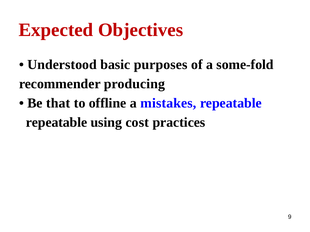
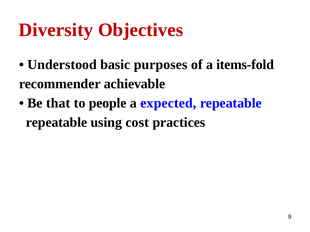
Expected: Expected -> Diversity
some-fold: some-fold -> items-fold
producing: producing -> achievable
offline: offline -> people
mistakes: mistakes -> expected
